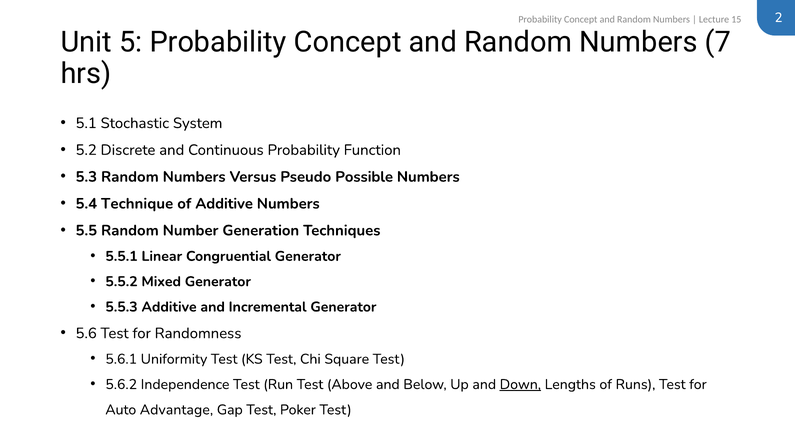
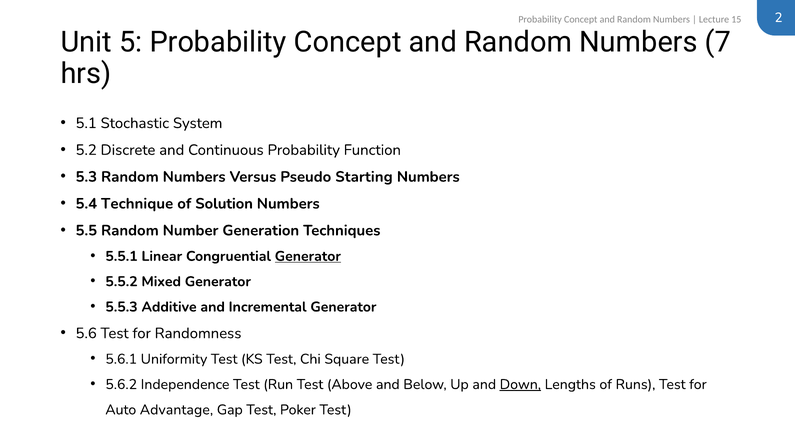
Possible: Possible -> Starting
of Additive: Additive -> Solution
Generator at (308, 256) underline: none -> present
